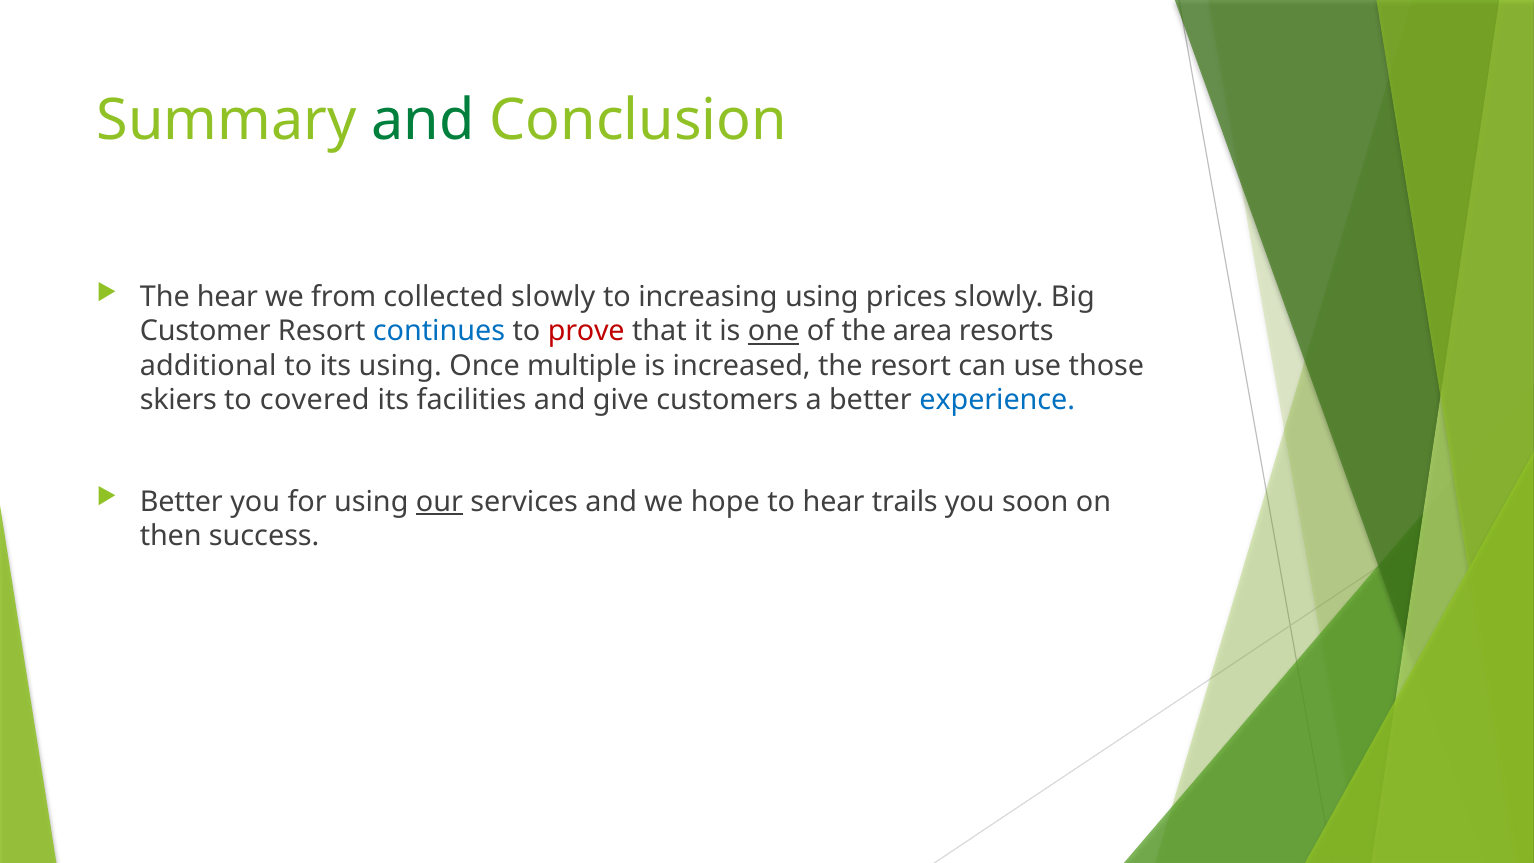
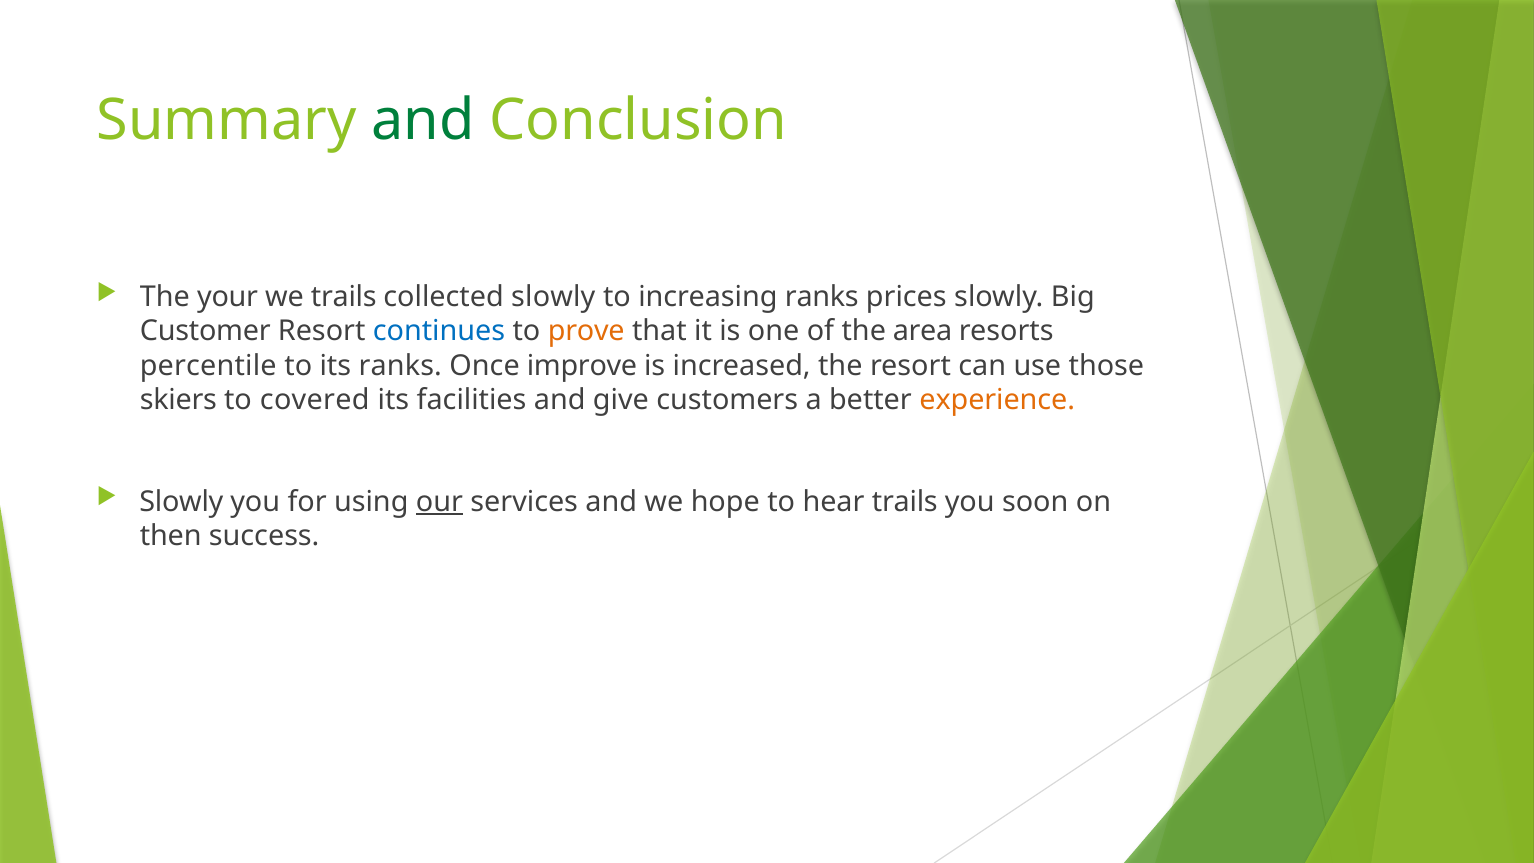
The hear: hear -> your
we from: from -> trails
increasing using: using -> ranks
prove colour: red -> orange
one underline: present -> none
additional: additional -> percentile
its using: using -> ranks
multiple: multiple -> improve
experience colour: blue -> orange
Better at (181, 501): Better -> Slowly
